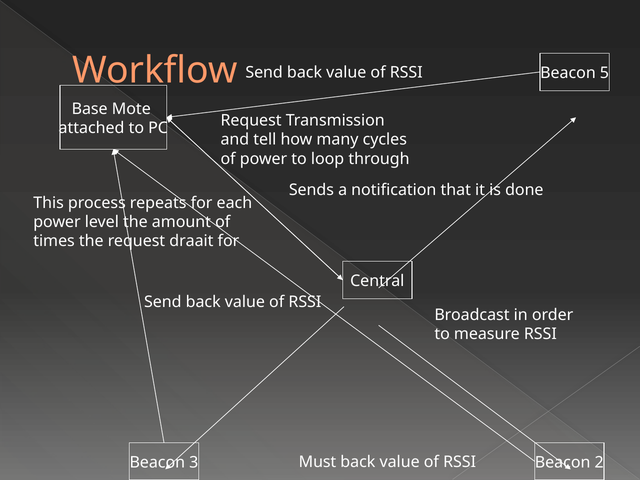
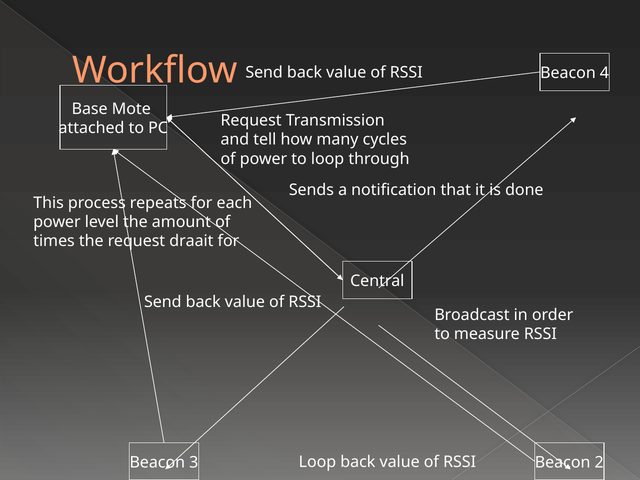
5: 5 -> 4
Must at (318, 462): Must -> Loop
